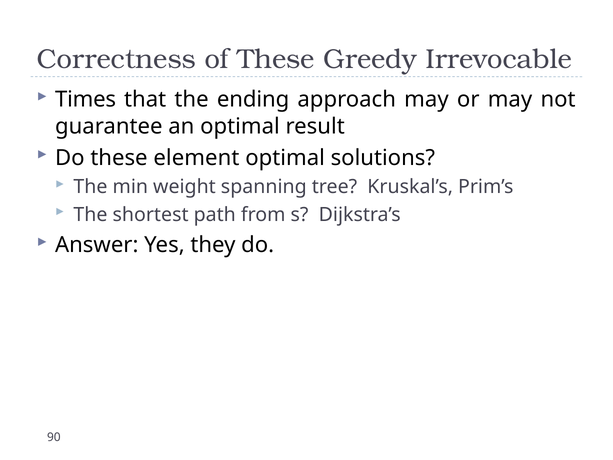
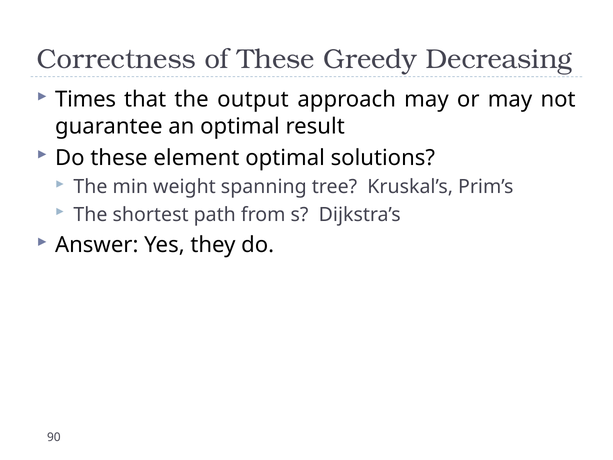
Irrevocable: Irrevocable -> Decreasing
ending: ending -> output
